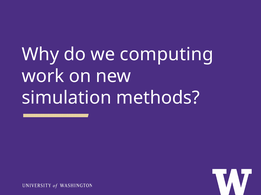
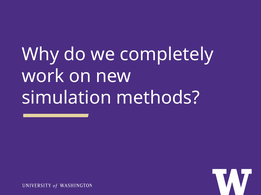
computing: computing -> completely
